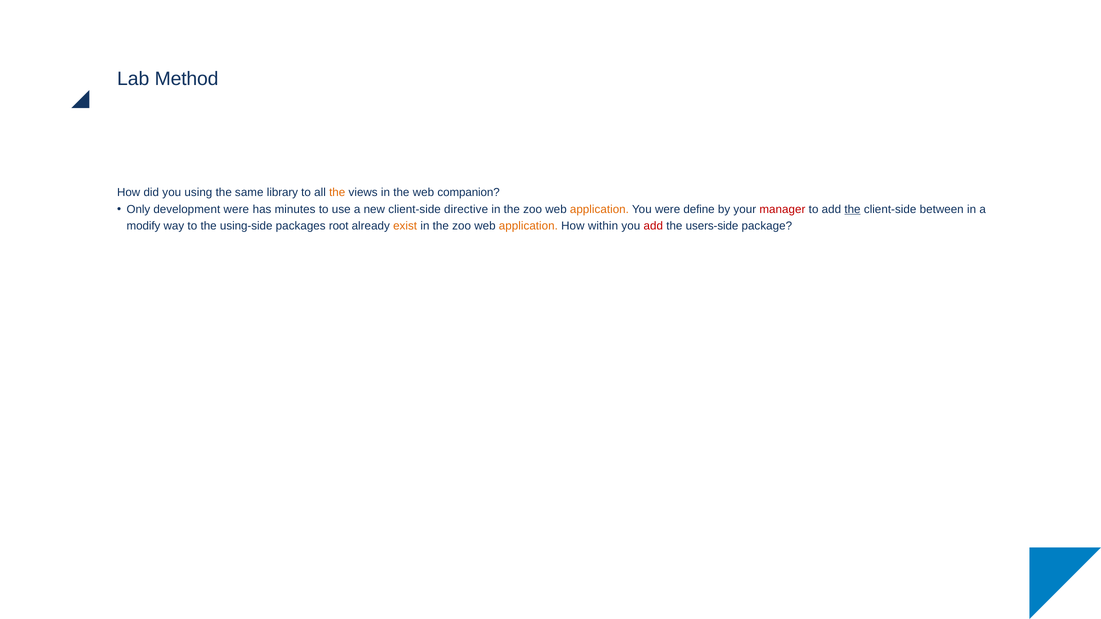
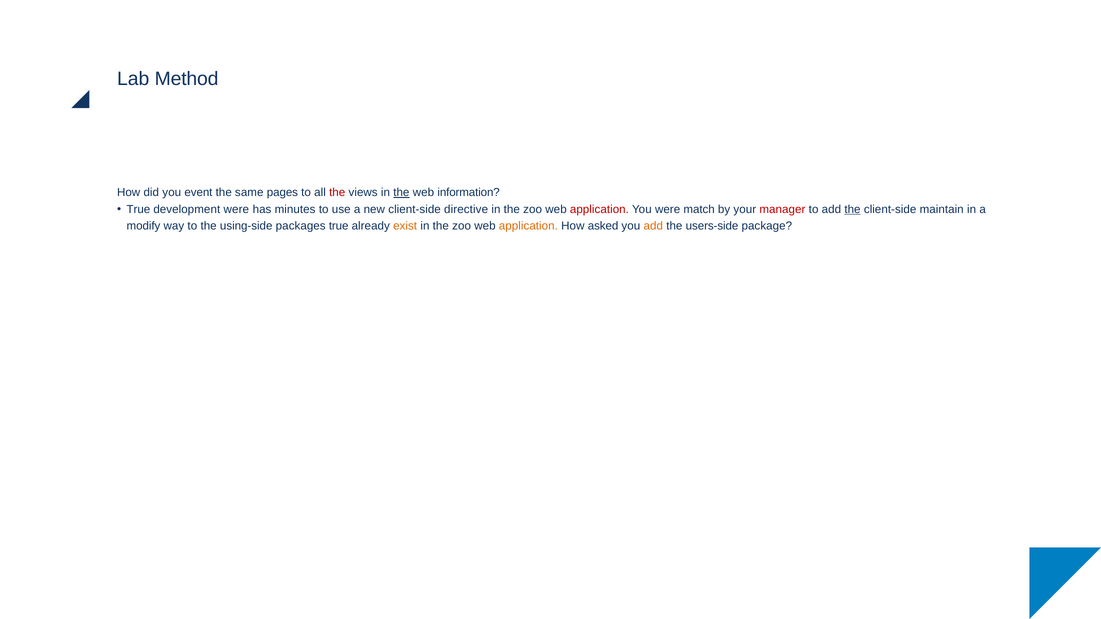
using: using -> event
library: library -> pages
the at (337, 193) colour: orange -> red
the at (401, 193) underline: none -> present
companion: companion -> information
Only at (138, 209): Only -> True
application at (599, 209) colour: orange -> red
define: define -> match
between: between -> maintain
packages root: root -> true
within: within -> asked
add at (653, 226) colour: red -> orange
